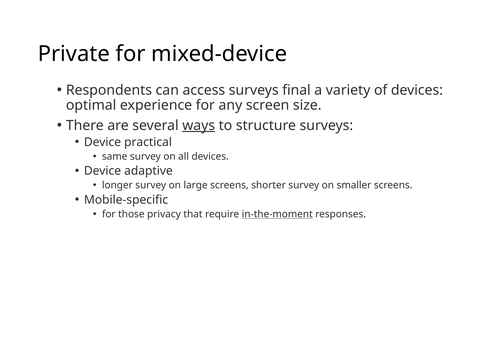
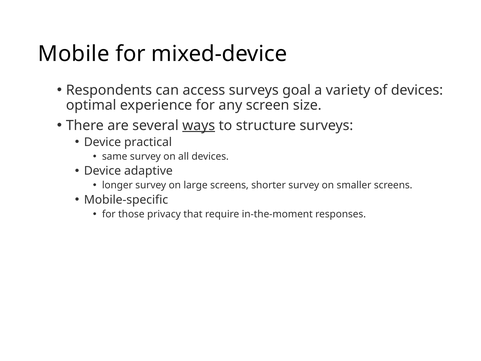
Private: Private -> Mobile
final: final -> goal
in-the-moment underline: present -> none
